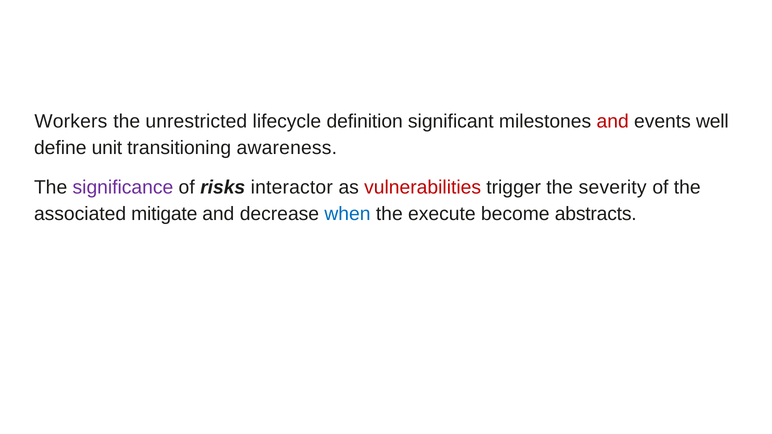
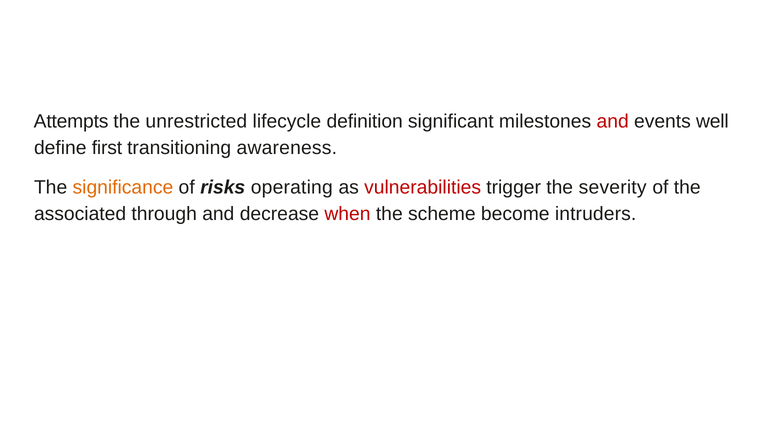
Workers: Workers -> Attempts
unit: unit -> first
significance colour: purple -> orange
interactor: interactor -> operating
mitigate: mitigate -> through
when colour: blue -> red
execute: execute -> scheme
abstracts: abstracts -> intruders
